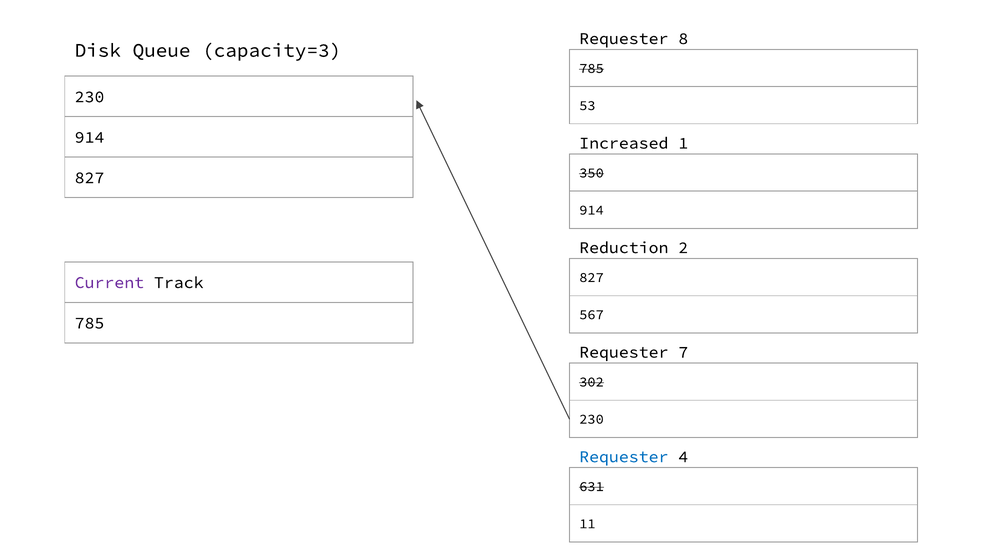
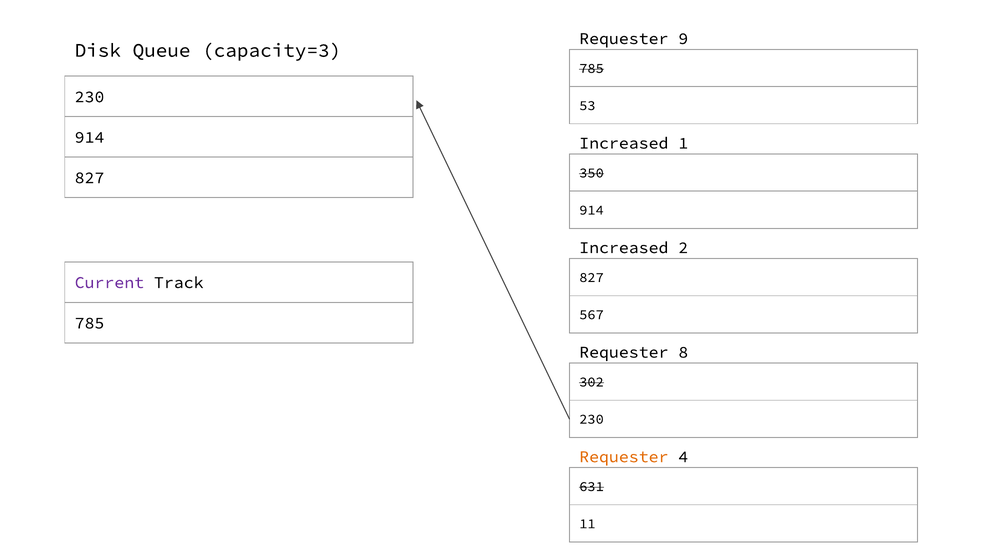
8: 8 -> 9
Reduction at (624, 248): Reduction -> Increased
7: 7 -> 8
Requester at (624, 457) colour: blue -> orange
